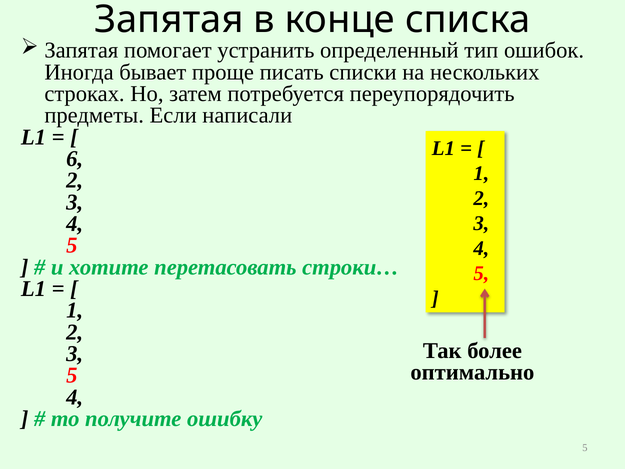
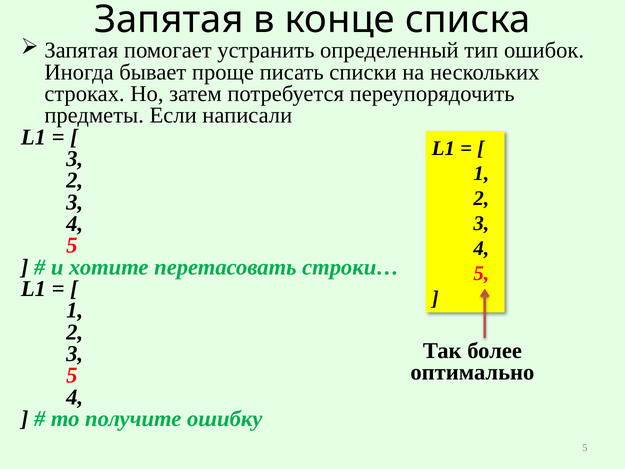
6 at (75, 159): 6 -> 3
